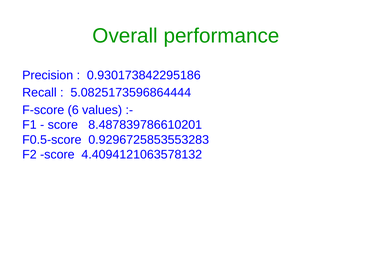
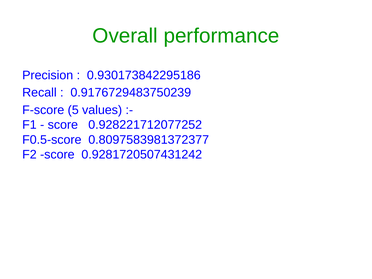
5.0825173596864444: 5.0825173596864444 -> 0.9176729483750239
6: 6 -> 5
8.487839786610201: 8.487839786610201 -> 0.928221712077252
0.9296725853553283: 0.9296725853553283 -> 0.8097583981372377
4.4094121063578132: 4.4094121063578132 -> 0.9281720507431242
